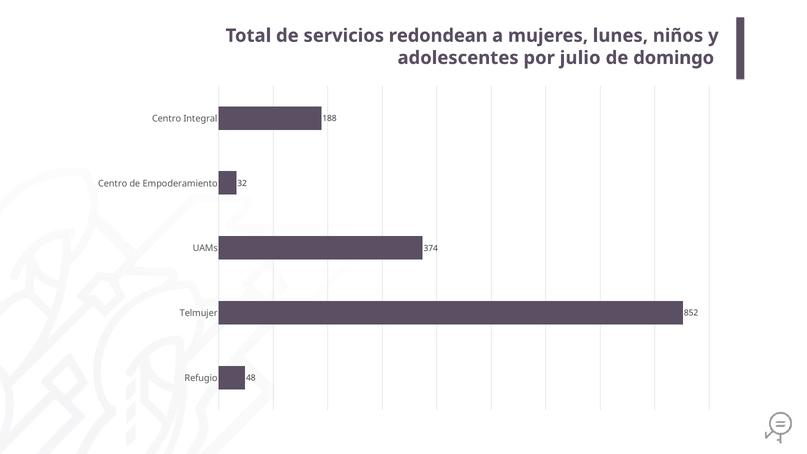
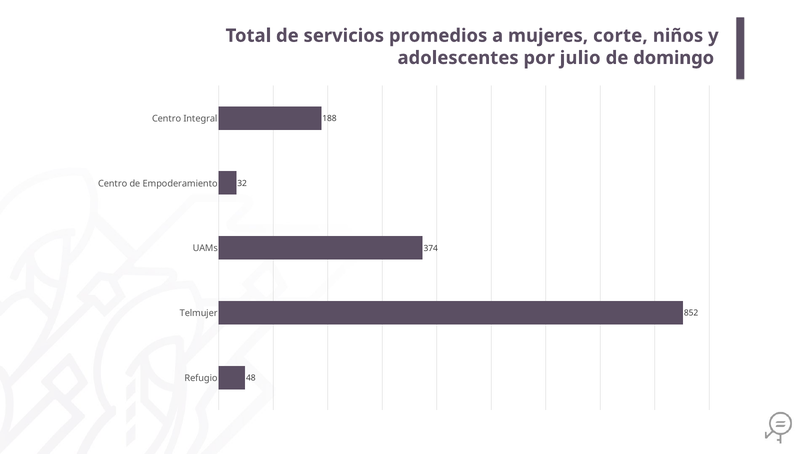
redondean: redondean -> promedios
lunes: lunes -> corte
